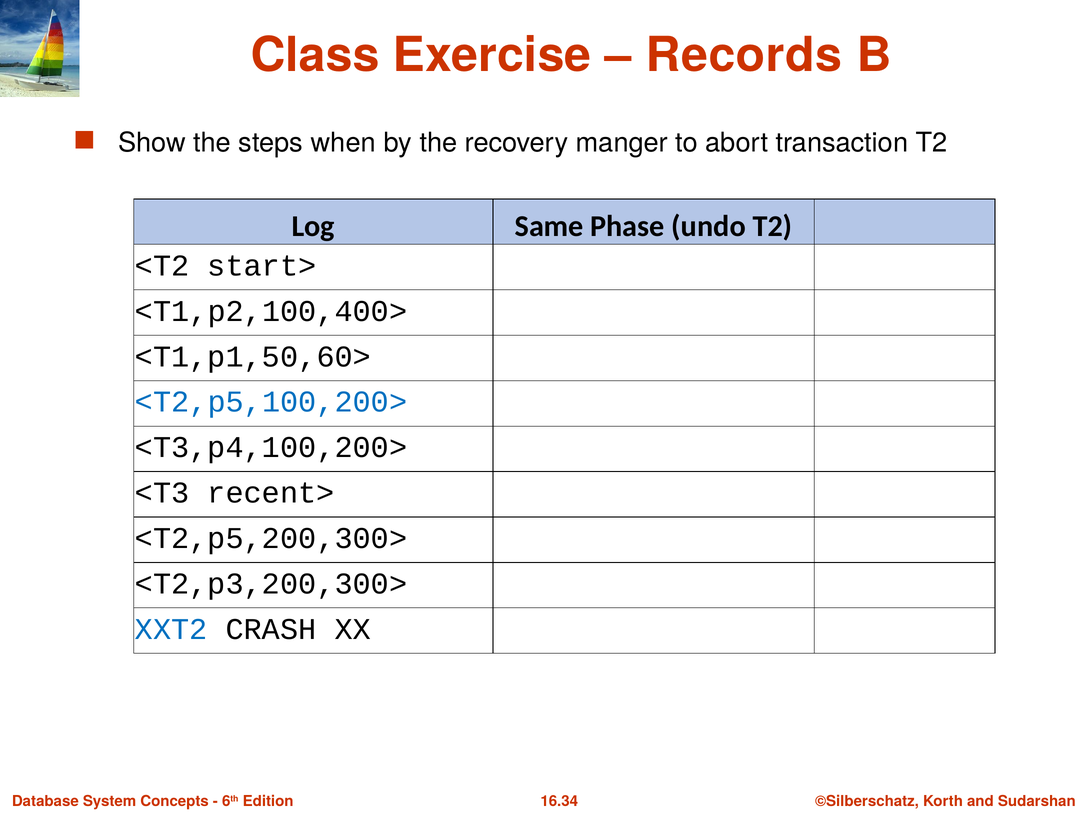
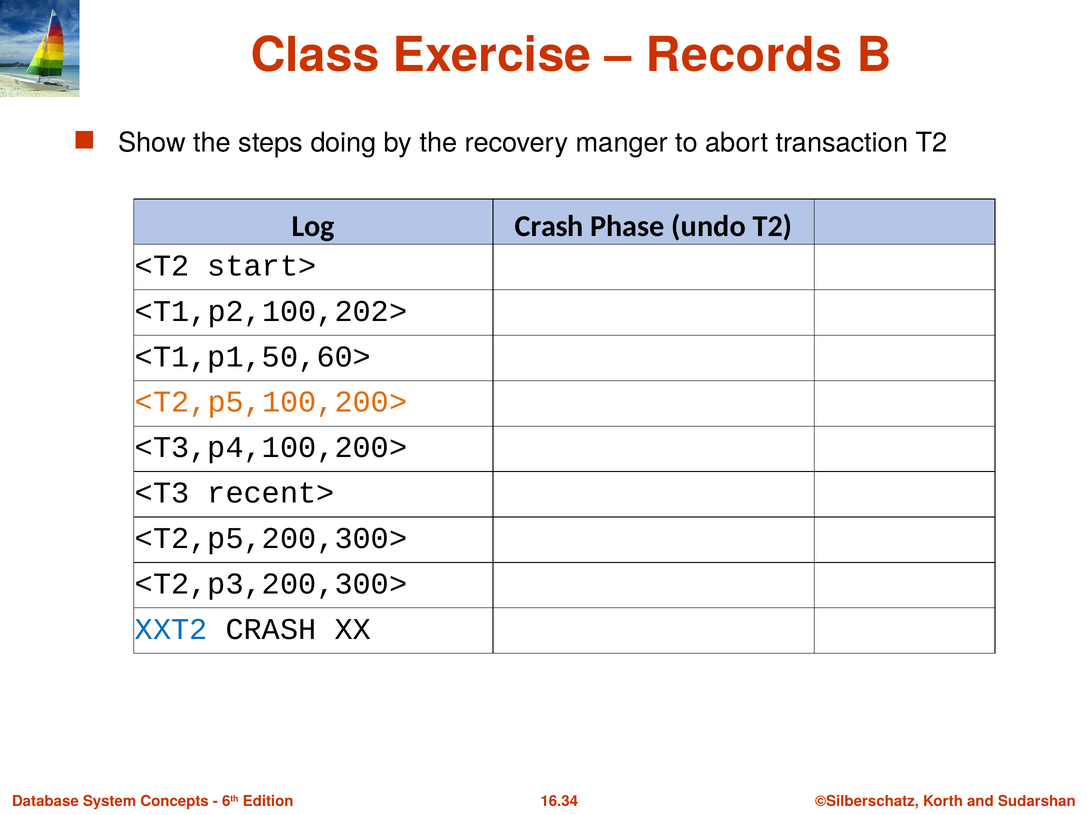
when: when -> doing
Log Same: Same -> Crash
<T1,p2,100,400>: <T1,p2,100,400> -> <T1,p2,100,202>
<T2,p5,100,200> colour: blue -> orange
